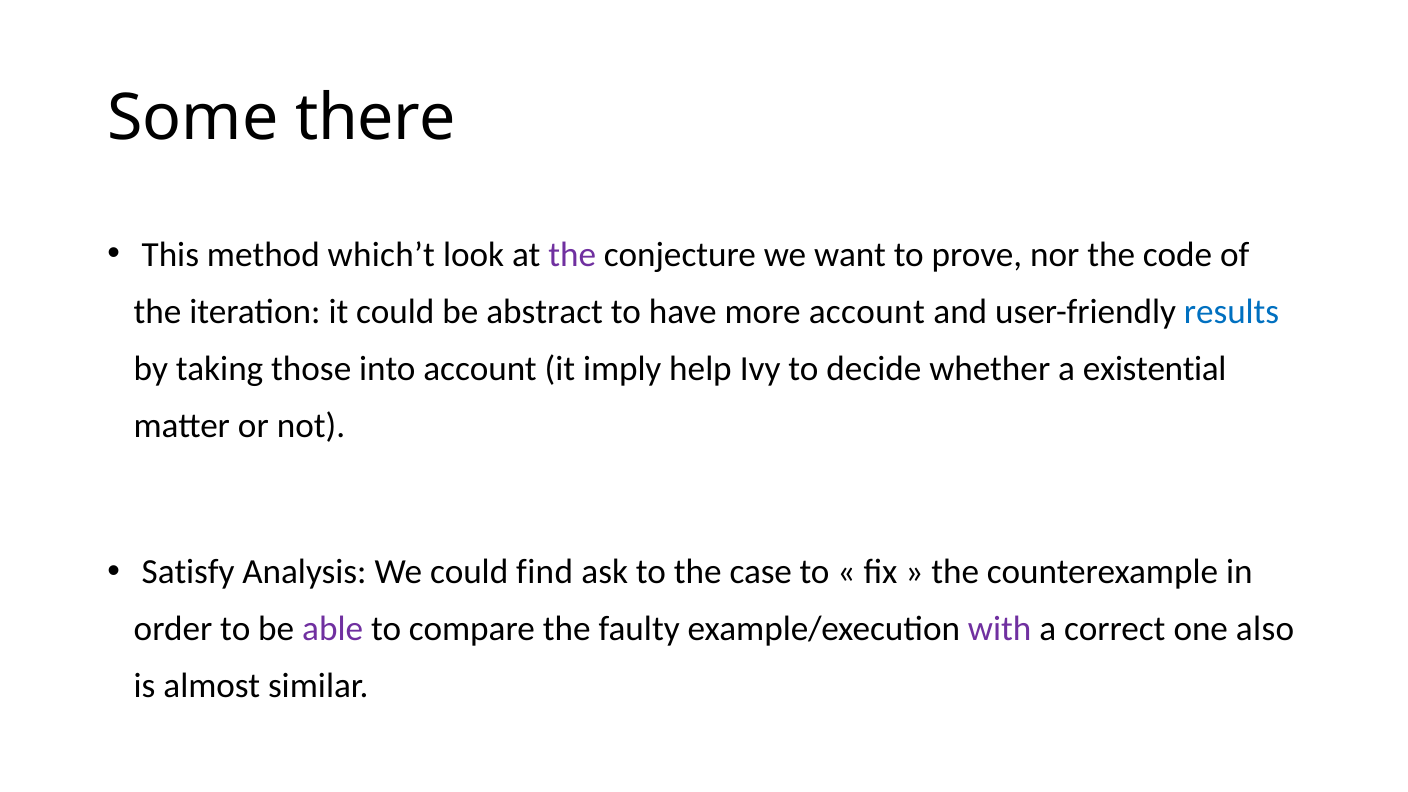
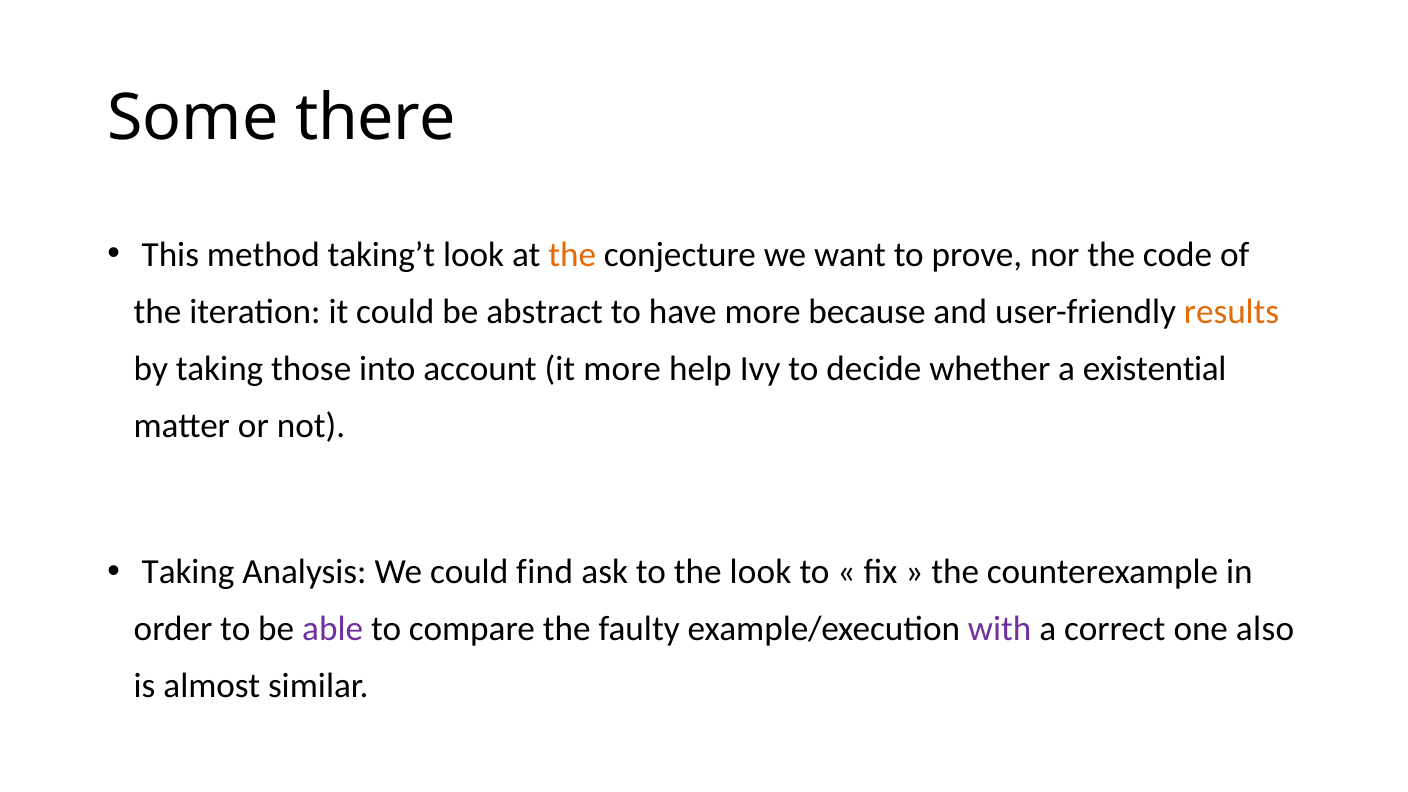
which’t: which’t -> taking’t
the at (572, 254) colour: purple -> orange
more account: account -> because
results colour: blue -> orange
it imply: imply -> more
Satisfy at (188, 572): Satisfy -> Taking
the case: case -> look
